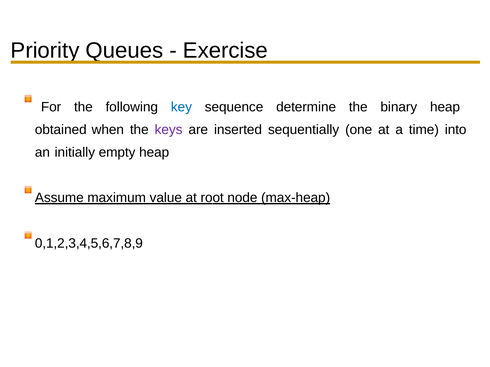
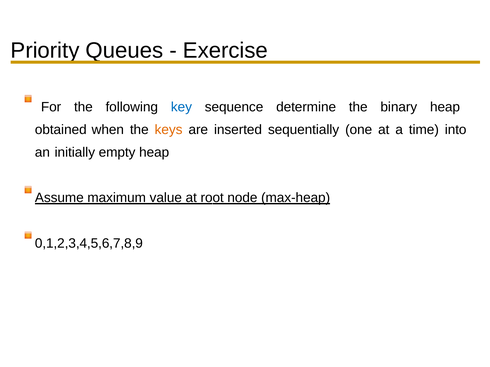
keys colour: purple -> orange
